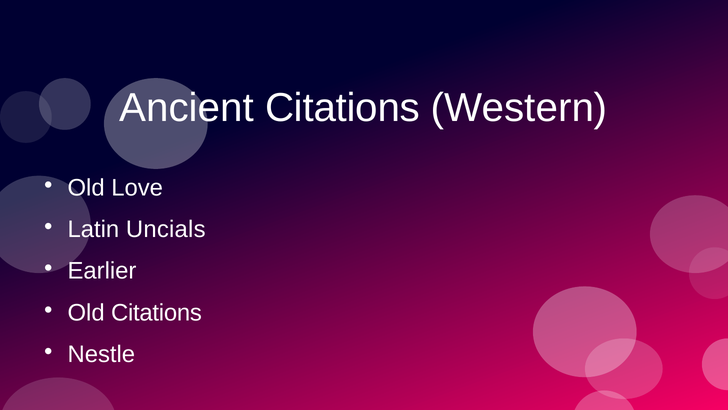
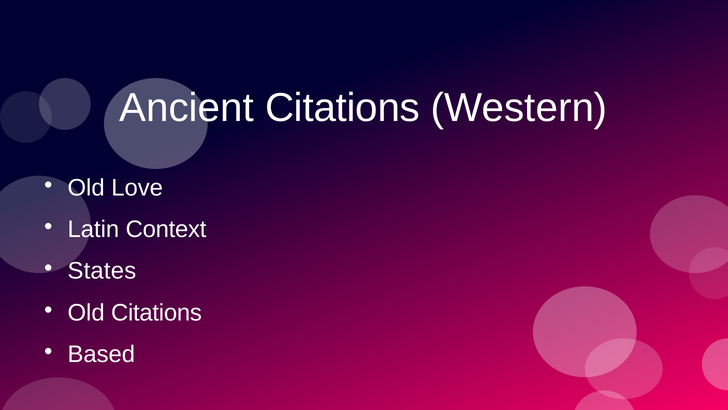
Uncials: Uncials -> Context
Earlier: Earlier -> States
Nestle: Nestle -> Based
